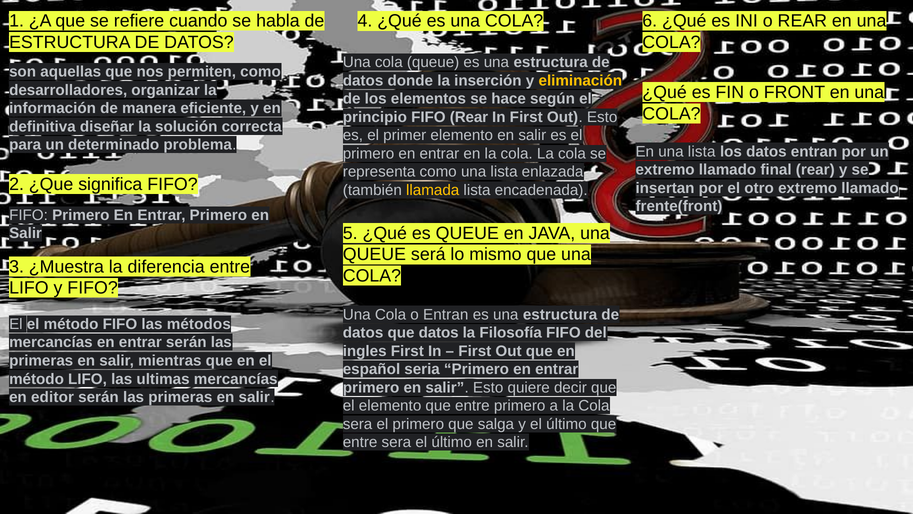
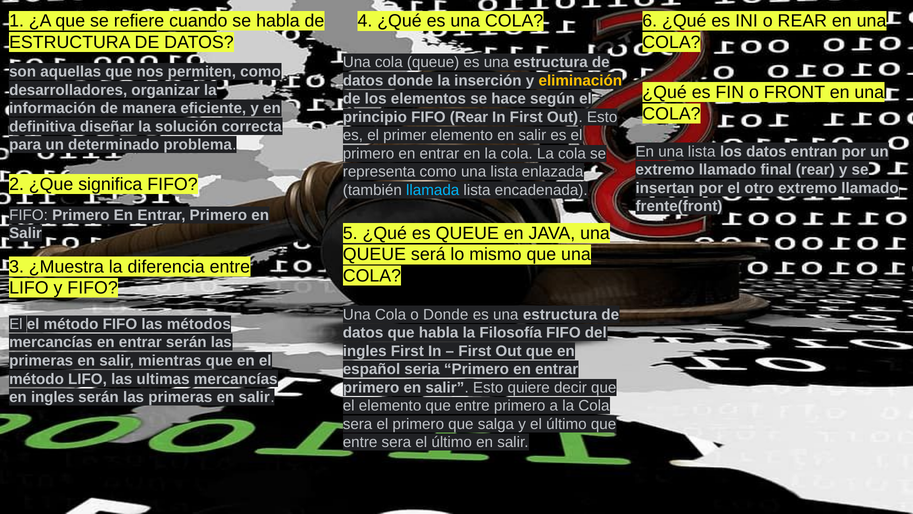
llamada colour: yellow -> light blue
o Entran: Entran -> Donde
que datos: datos -> habla
en editor: editor -> ingles
